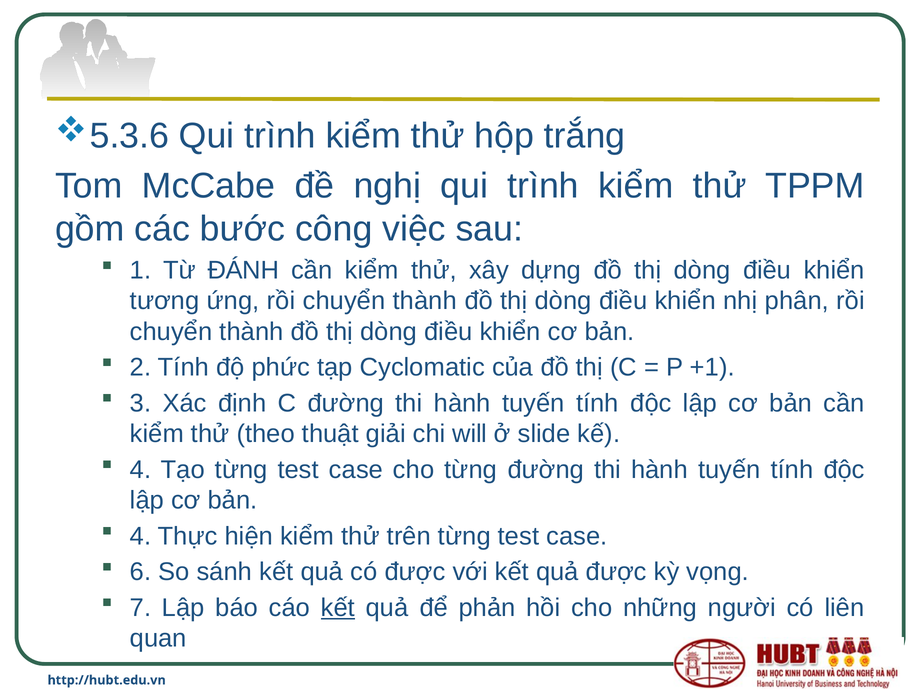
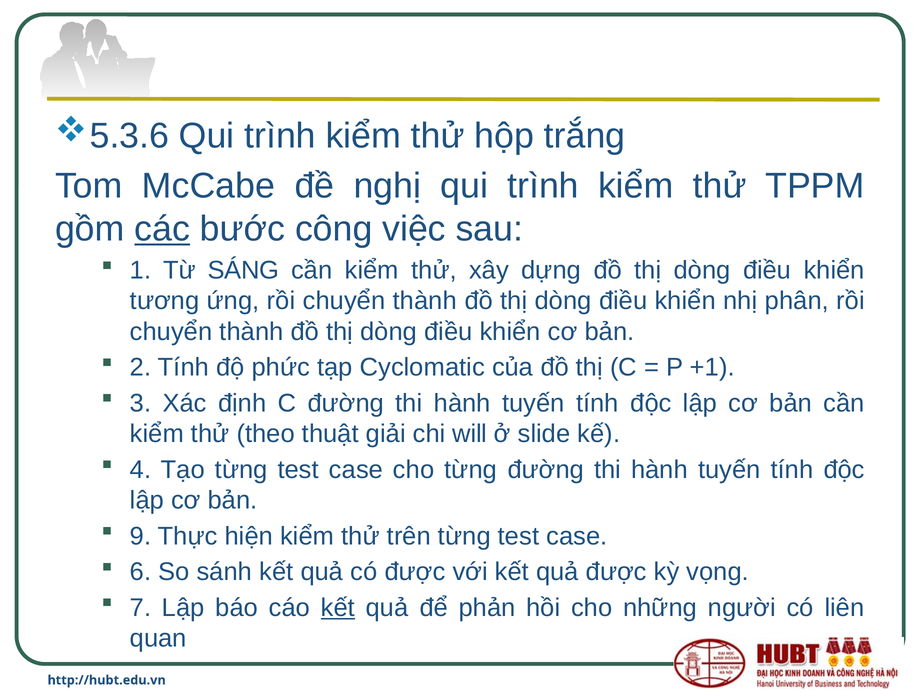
các underline: none -> present
ĐÁNH: ĐÁNH -> SÁNG
4 at (141, 536): 4 -> 9
